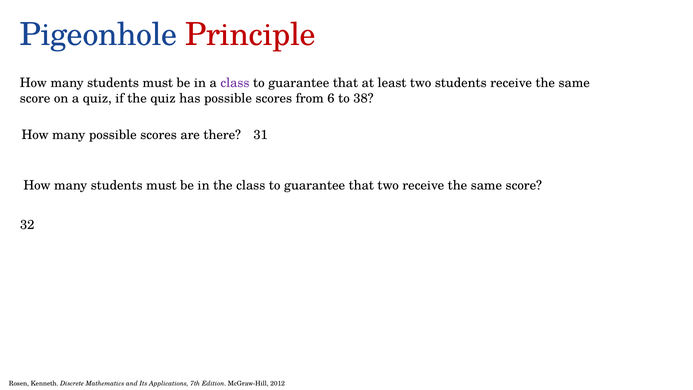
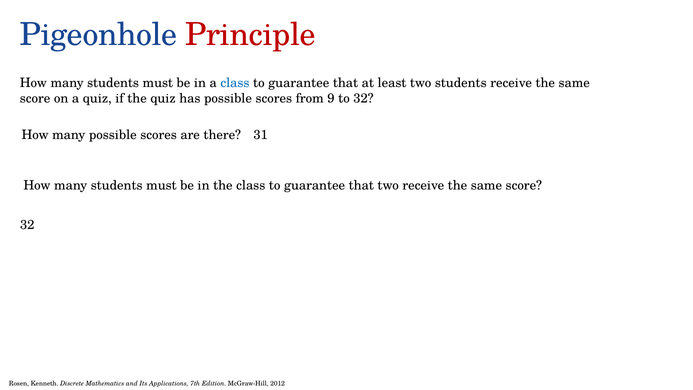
class at (235, 83) colour: purple -> blue
6: 6 -> 9
to 38: 38 -> 32
